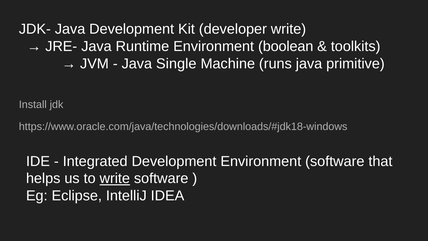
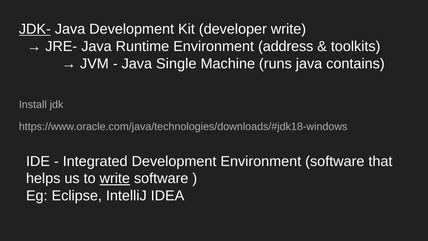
JDK- underline: none -> present
boolean: boolean -> address
primitive: primitive -> contains
